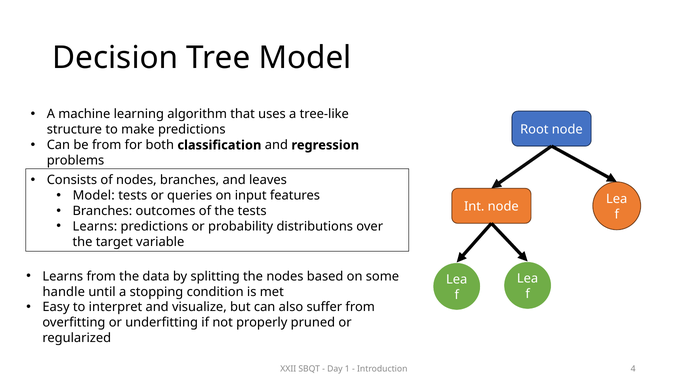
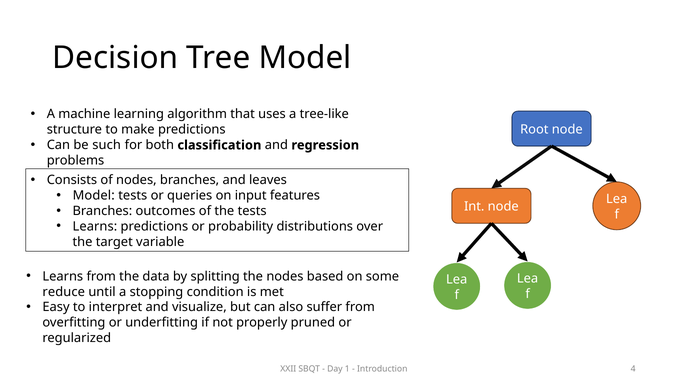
be from: from -> such
handle: handle -> reduce
